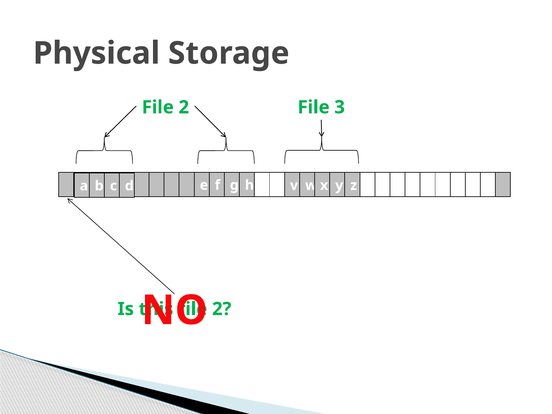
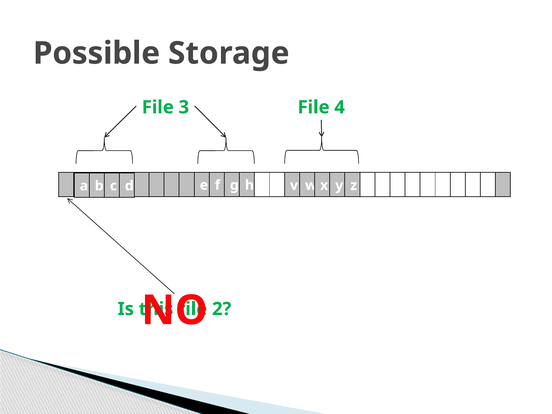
Physical: Physical -> Possible
2 at (184, 107): 2 -> 3
3: 3 -> 4
